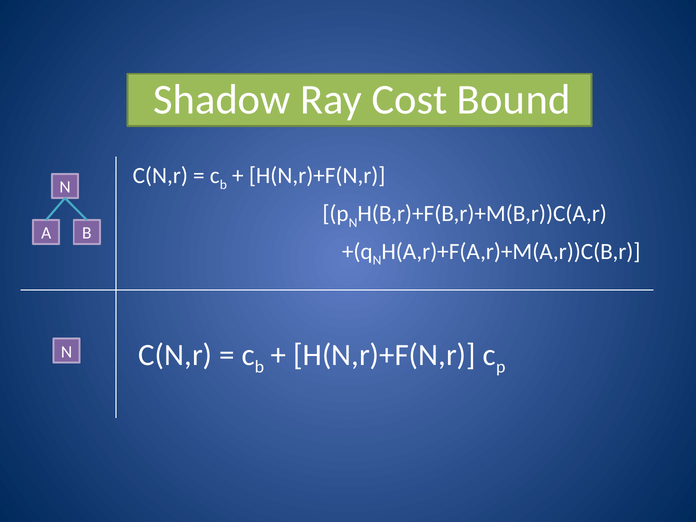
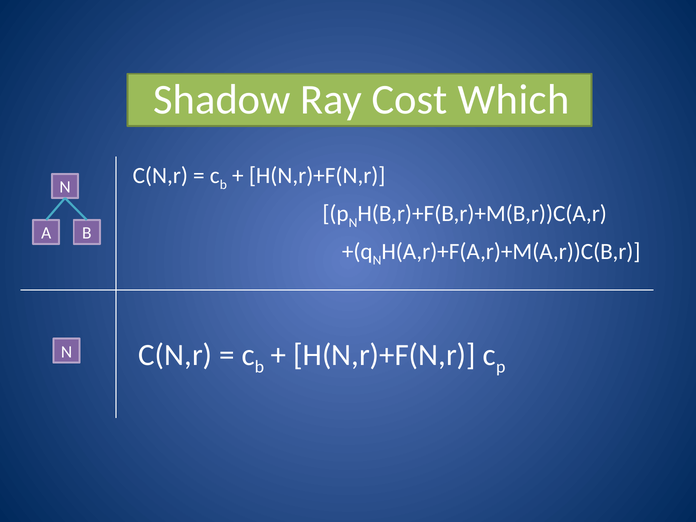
Bound: Bound -> Which
